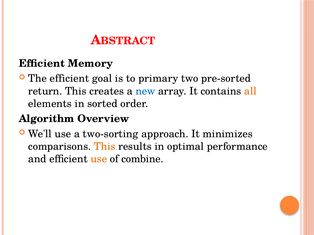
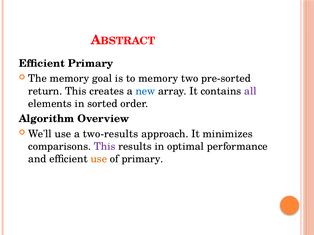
Efficient Memory: Memory -> Primary
The efficient: efficient -> memory
to primary: primary -> memory
all colour: orange -> purple
two-sorting: two-sorting -> two-results
This at (105, 147) colour: orange -> purple
of combine: combine -> primary
